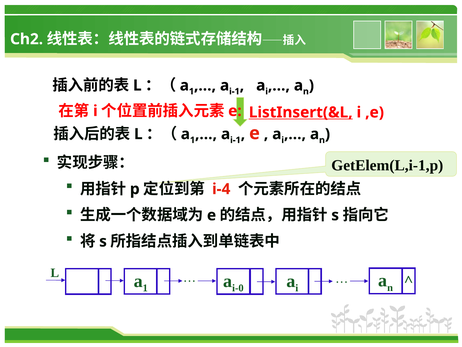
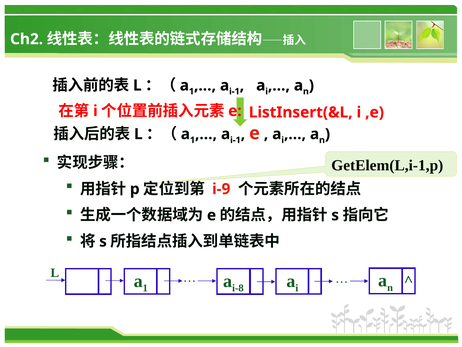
ListInsert(&L underline: present -> none
i-4: i-4 -> i-9
i-0: i-0 -> i-8
